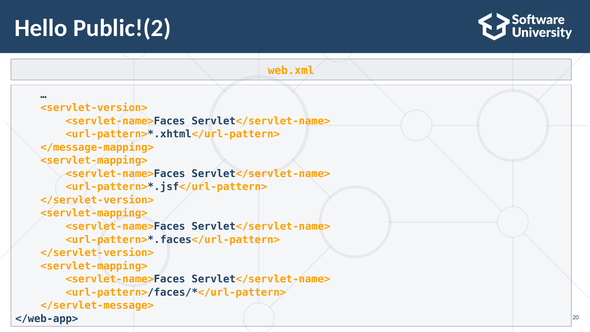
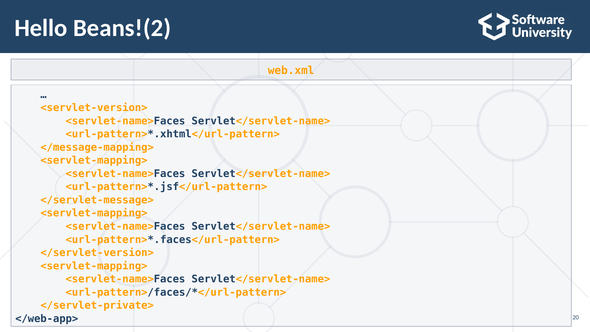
Public!(2: Public!(2 -> Beans!(2
</servlet-version> at (97, 200): </servlet-version> -> </servlet-message>
</servlet-message>: </servlet-message> -> </servlet-private>
